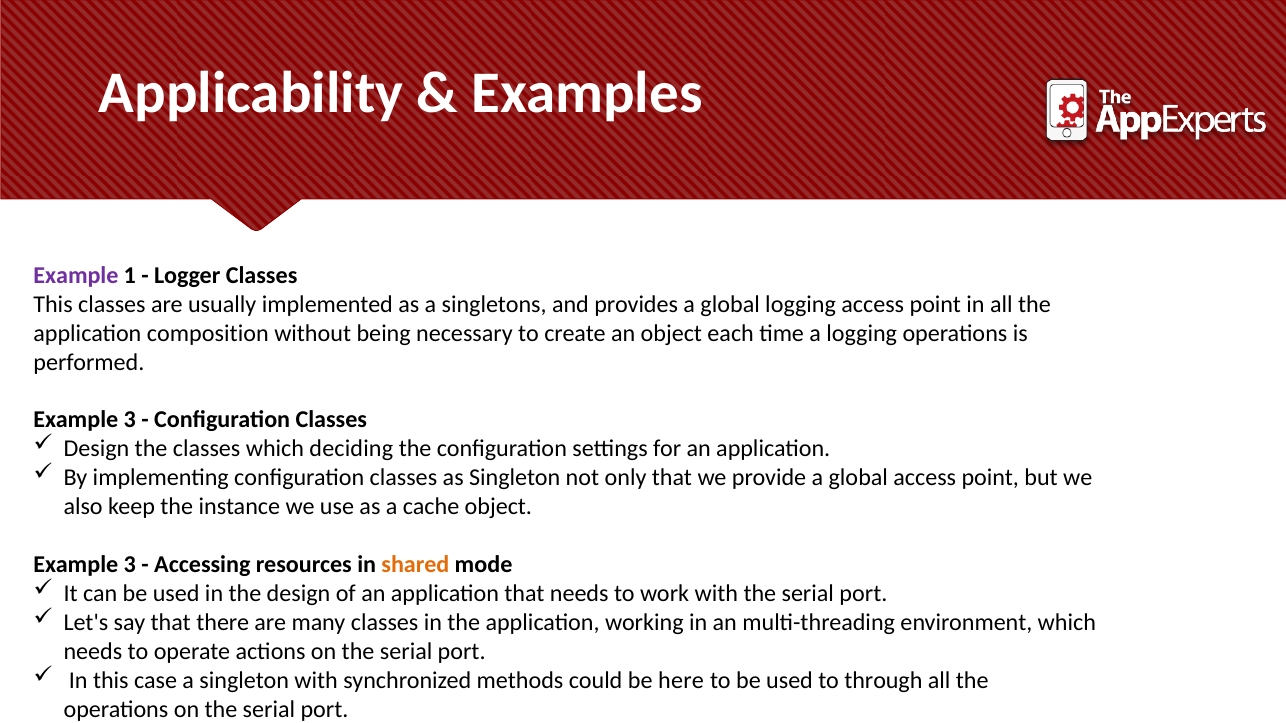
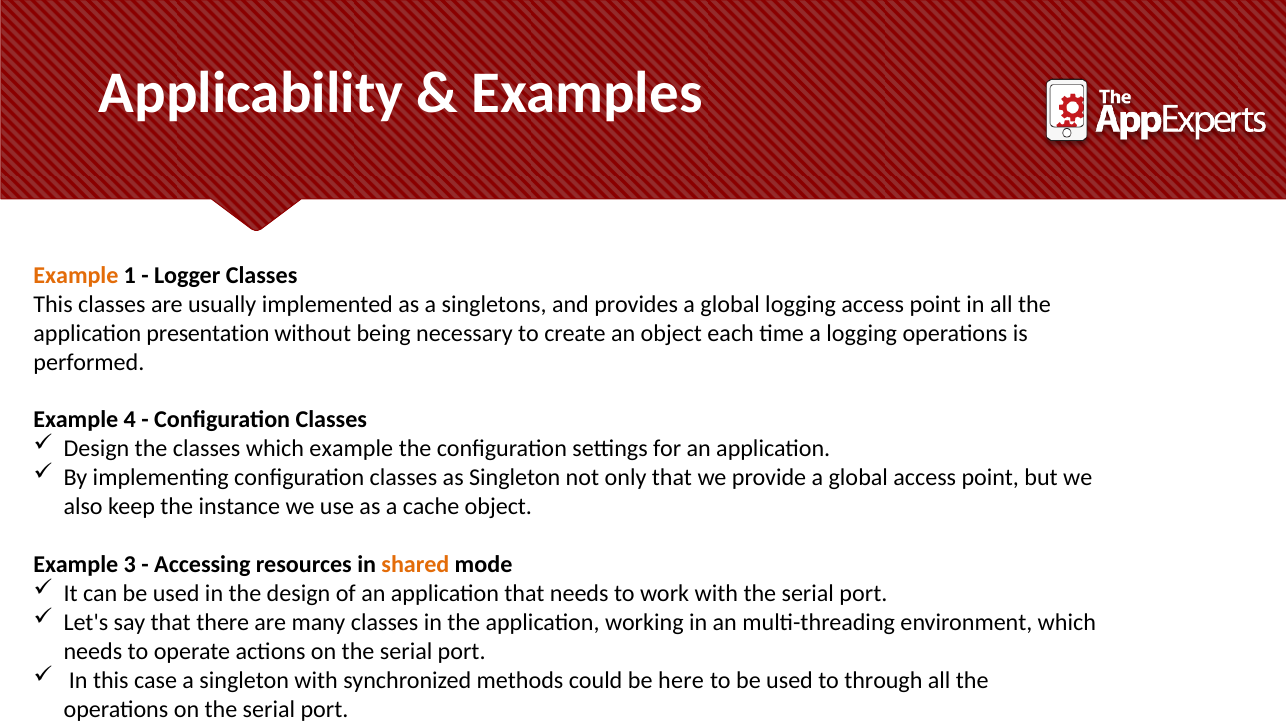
Example at (76, 276) colour: purple -> orange
composition: composition -> presentation
3 at (130, 420): 3 -> 4
which deciding: deciding -> example
